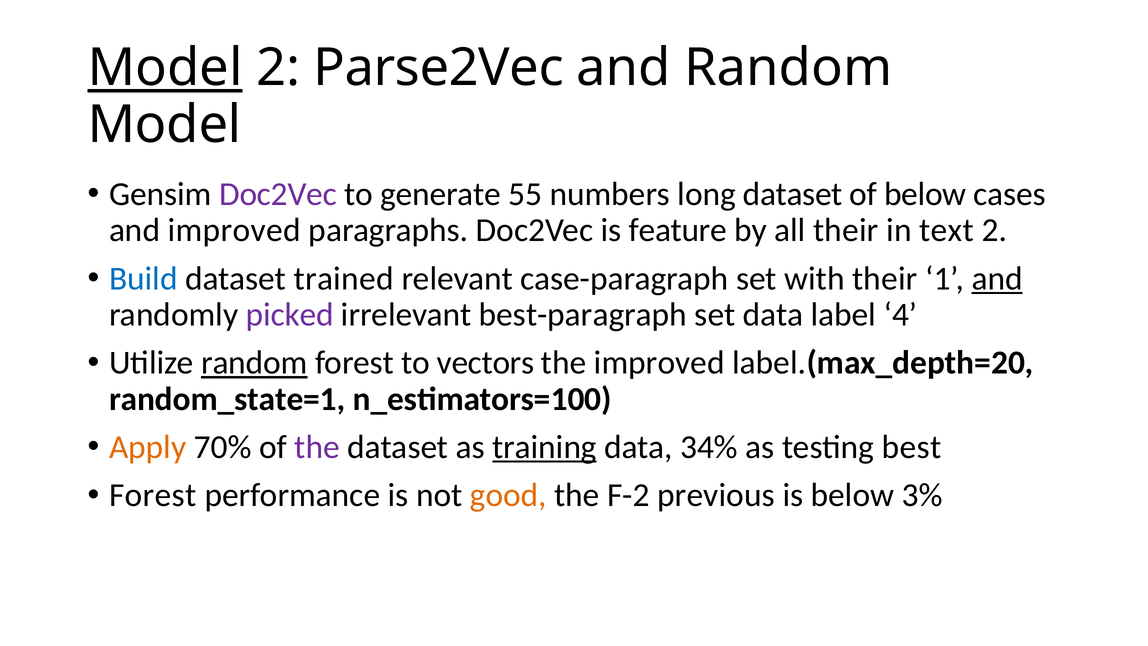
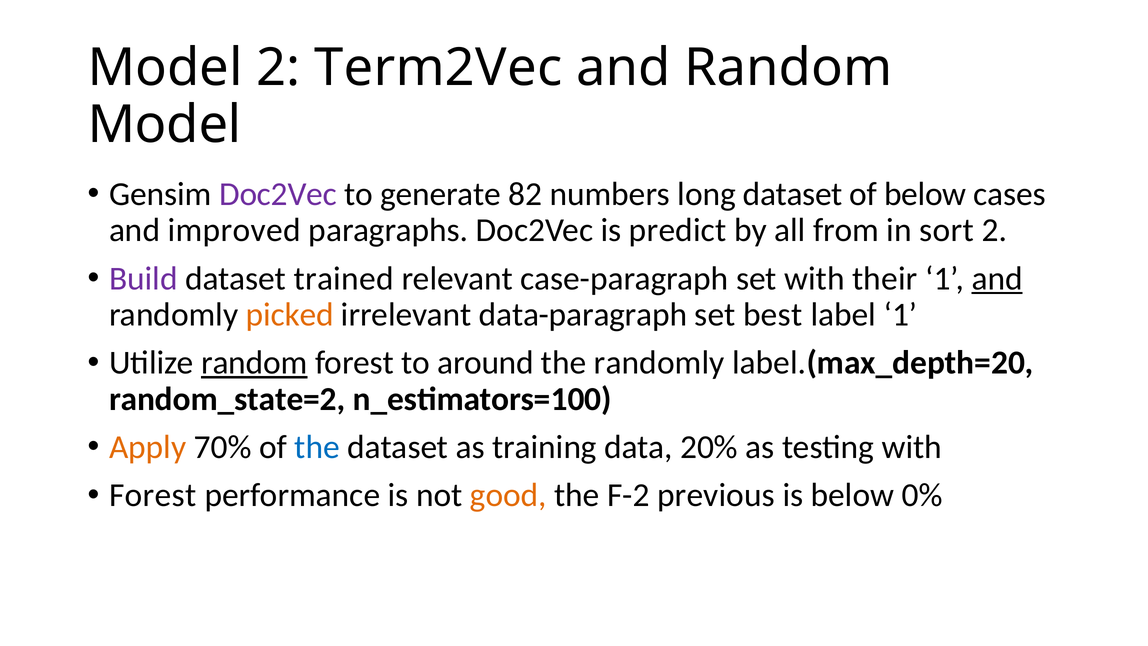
Model at (165, 68) underline: present -> none
Parse2Vec: Parse2Vec -> Term2Vec
55: 55 -> 82
feature: feature -> predict
all their: their -> from
text: text -> sort
Build colour: blue -> purple
picked colour: purple -> orange
best-paragraph: best-paragraph -> data-paragraph
set data: data -> best
label 4: 4 -> 1
vectors: vectors -> around
the improved: improved -> randomly
random_state=1: random_state=1 -> random_state=2
the at (317, 447) colour: purple -> blue
training underline: present -> none
34%: 34% -> 20%
testing best: best -> with
3%: 3% -> 0%
